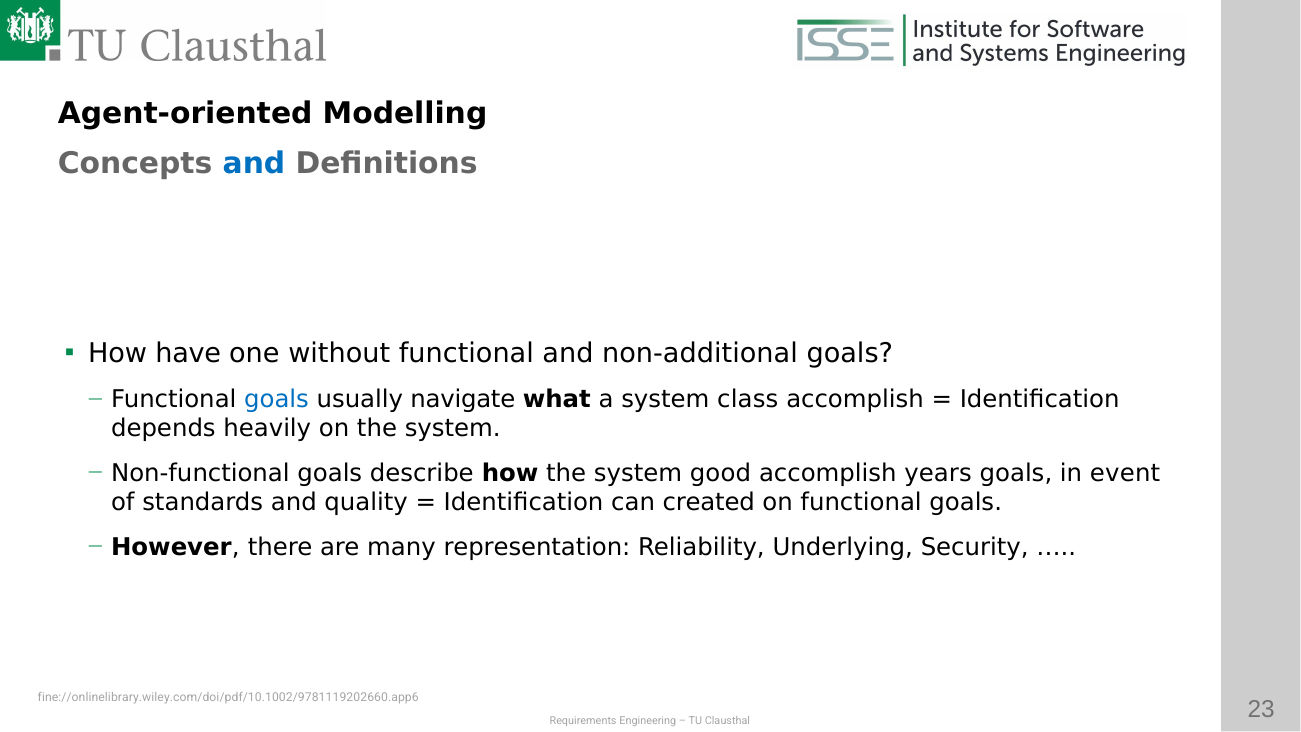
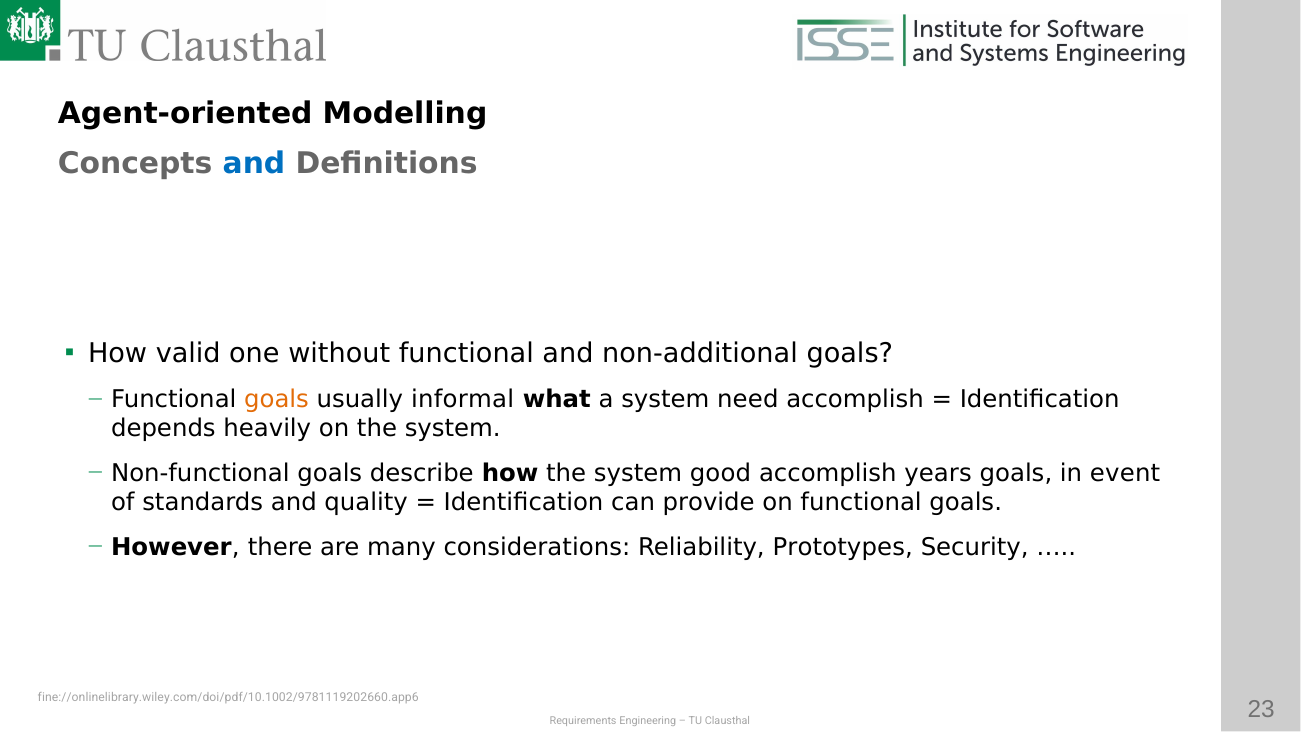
have: have -> valid
goals at (277, 400) colour: blue -> orange
navigate: navigate -> informal
class: class -> need
created: created -> provide
representation: representation -> considerations
Underlying: Underlying -> Prototypes
